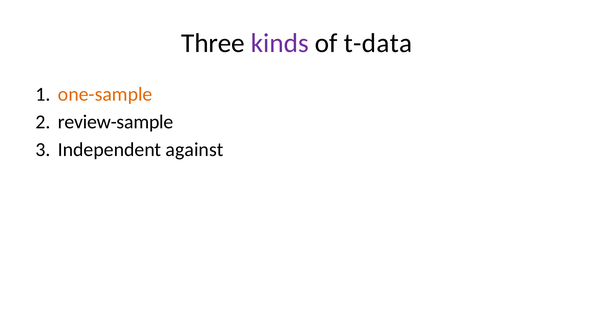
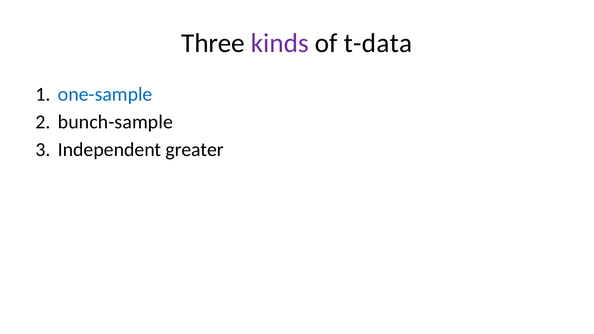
one-sample colour: orange -> blue
review-sample: review-sample -> bunch-sample
against: against -> greater
